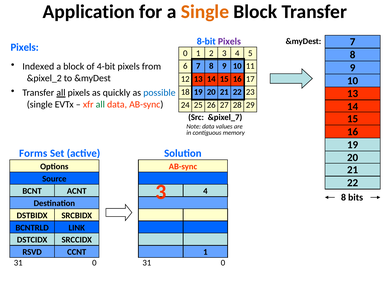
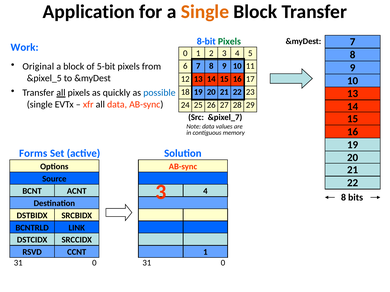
Pixels at (229, 41) colour: purple -> green
Pixels at (25, 47): Pixels -> Work
Indexed: Indexed -> Original
4-bit: 4-bit -> 5-bit
&pixel_2: &pixel_2 -> &pixel_5
all at (100, 105) colour: green -> black
